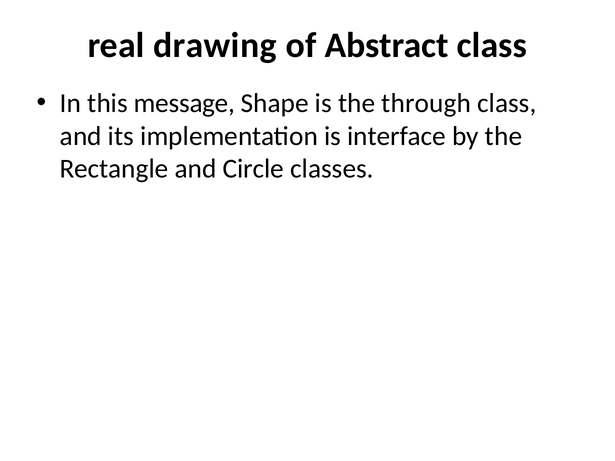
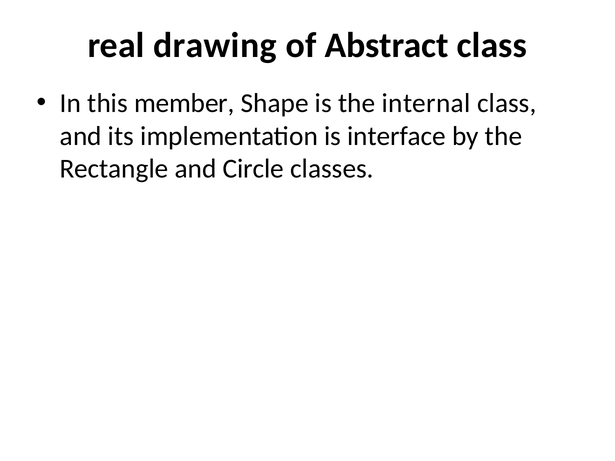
message: message -> member
through: through -> internal
